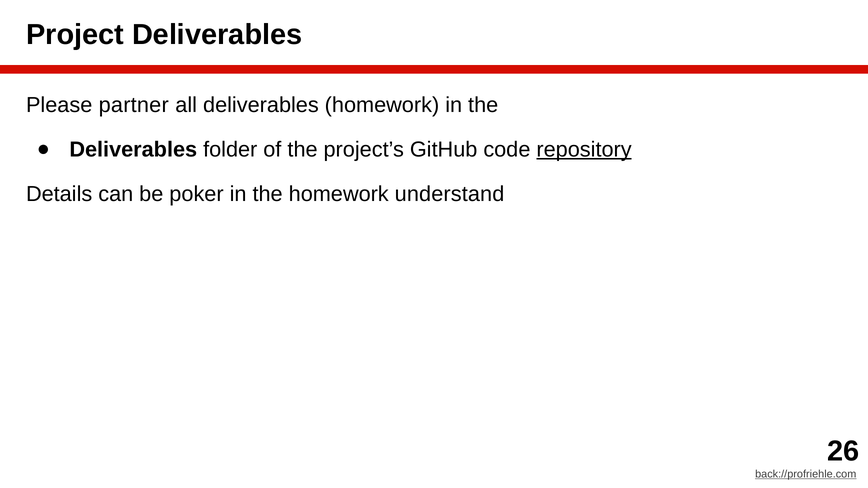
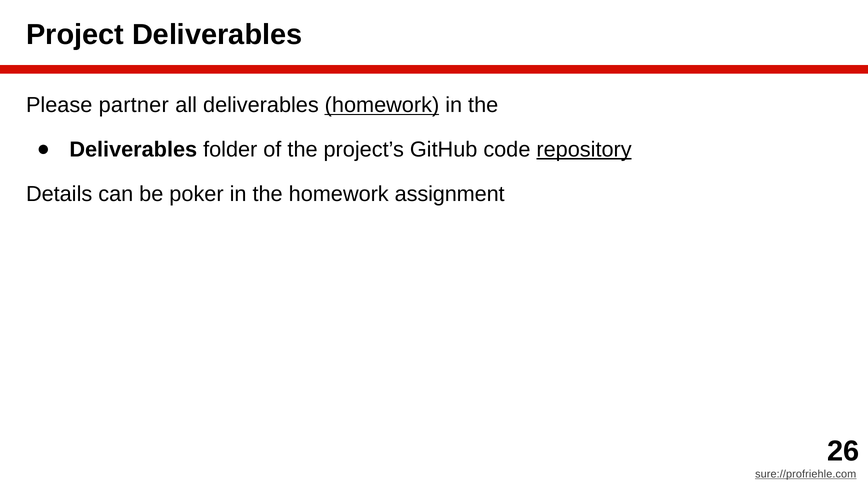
homework at (382, 105) underline: none -> present
understand: understand -> assignment
back://profriehle.com: back://profriehle.com -> sure://profriehle.com
